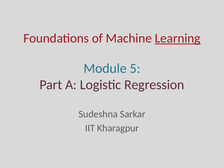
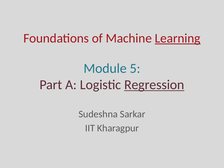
Regression underline: none -> present
